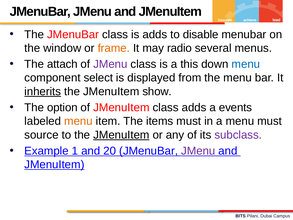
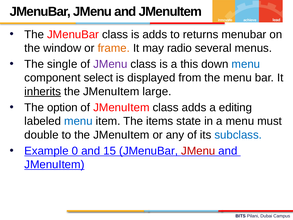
disable: disable -> returns
attach: attach -> single
show: show -> large
events: events -> editing
menu at (78, 121) colour: orange -> blue
items must: must -> state
source: source -> double
JMenuItem at (121, 135) underline: present -> none
subclass colour: purple -> blue
1: 1 -> 0
20: 20 -> 15
JMenu at (198, 151) colour: purple -> red
